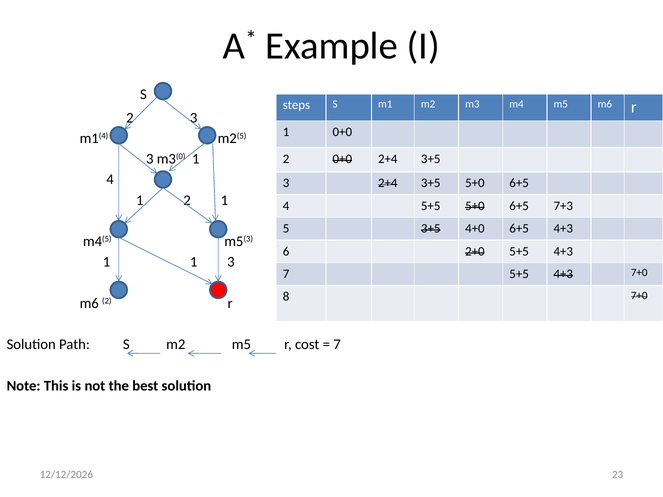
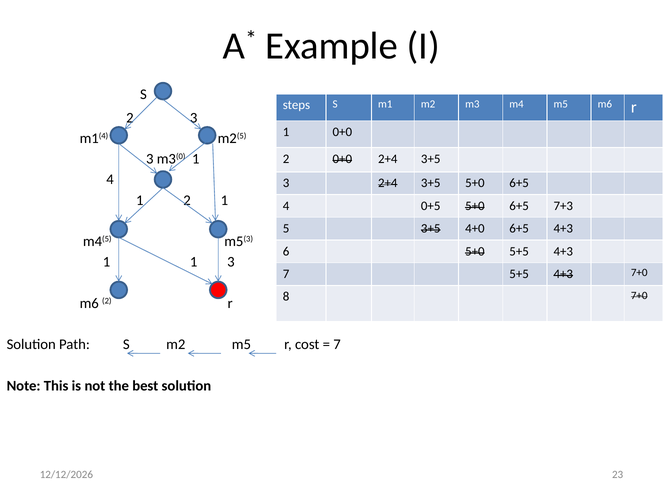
4 5+5: 5+5 -> 0+5
6 2+0: 2+0 -> 5+0
